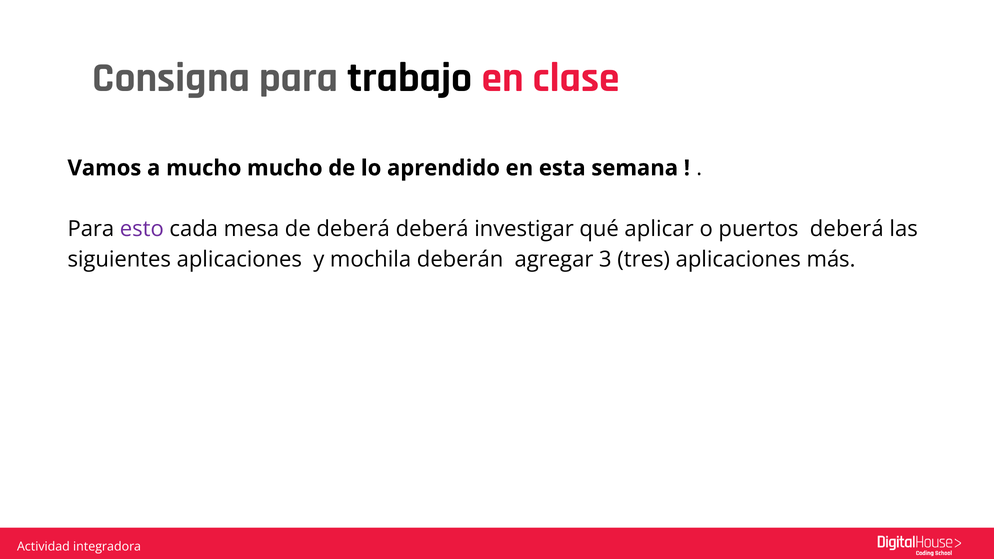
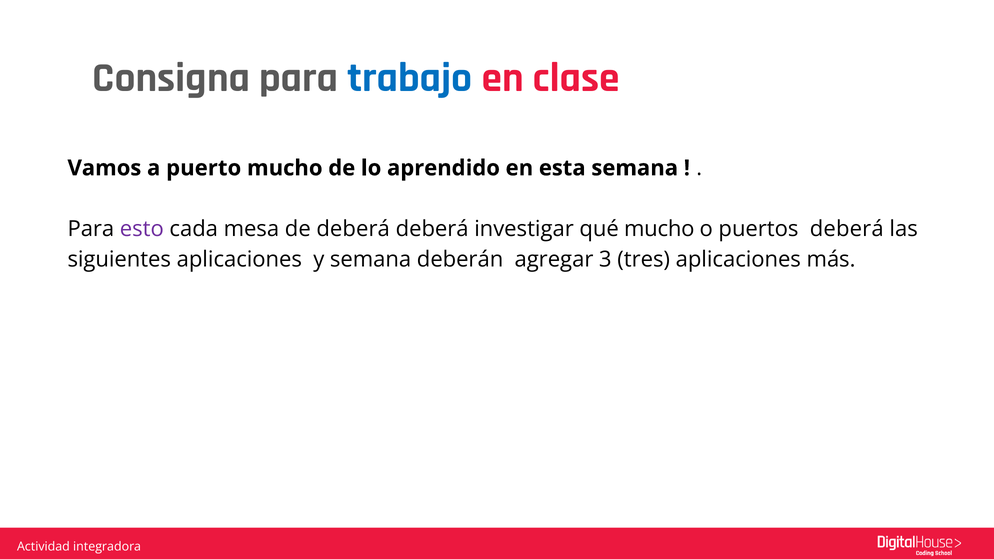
trabajo colour: black -> blue
a mucho: mucho -> puerto
qué aplicar: aplicar -> mucho
y mochila: mochila -> semana
